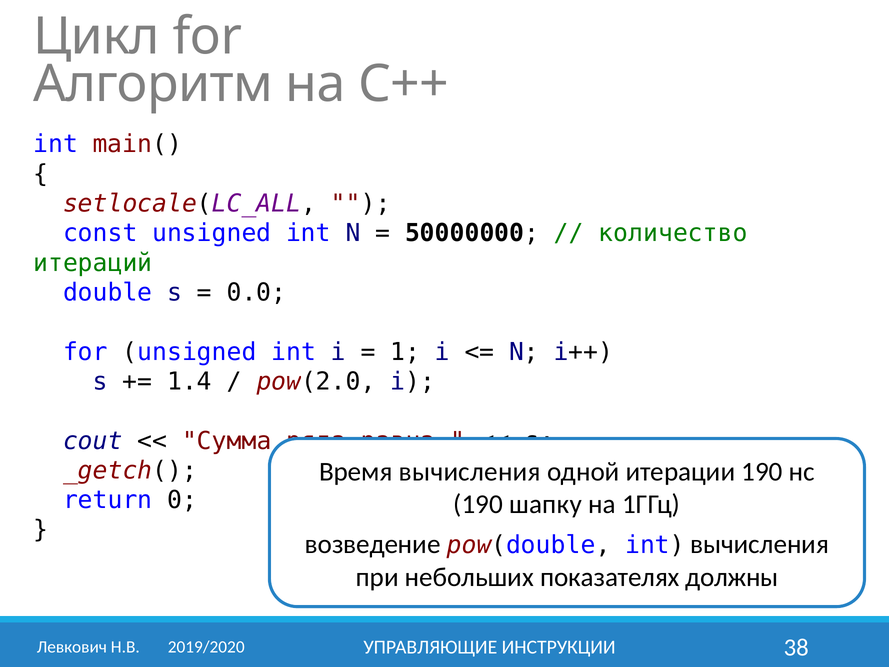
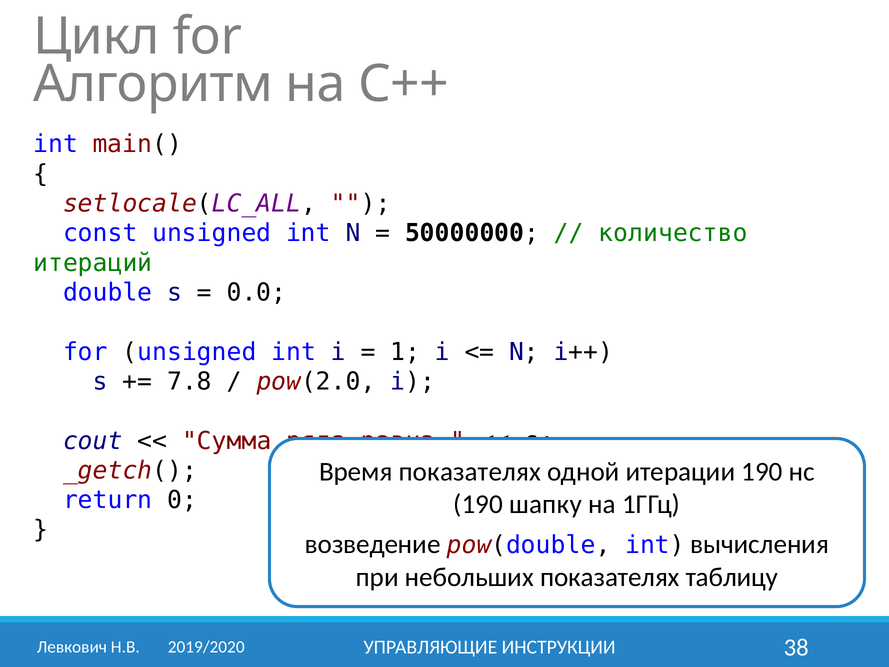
1.4: 1.4 -> 7.8
Время вычисления: вычисления -> показателях
должны: должны -> таблицу
